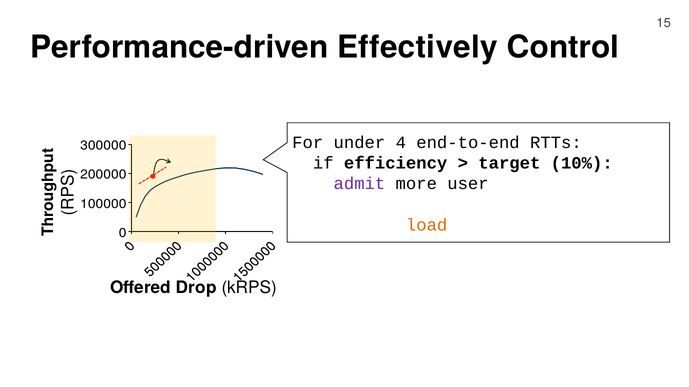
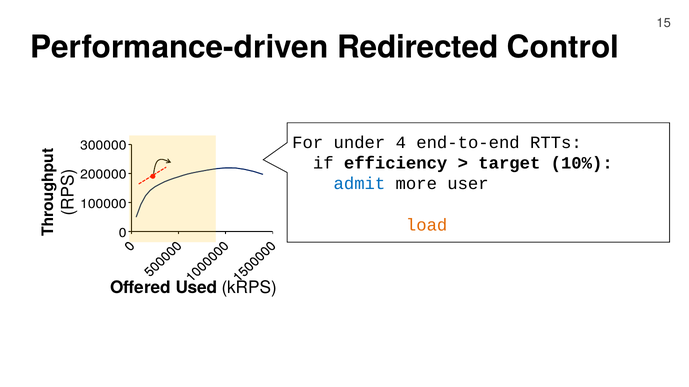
Effectively: Effectively -> Redirected
admit at (359, 184) colour: purple -> blue
Drop: Drop -> Used
